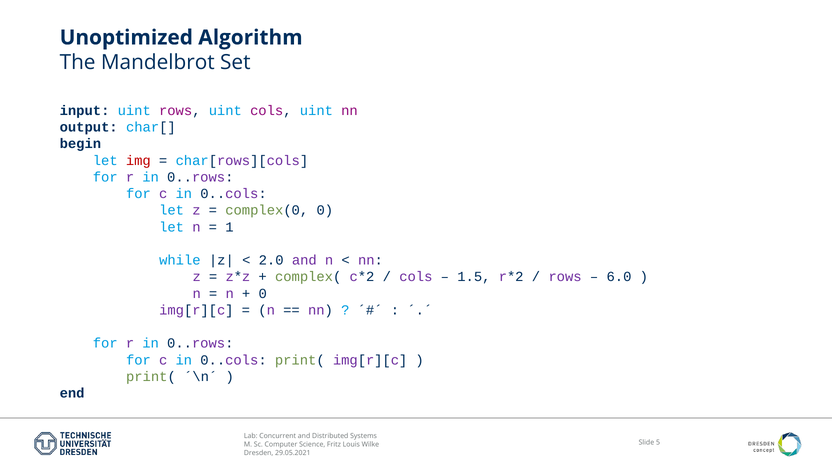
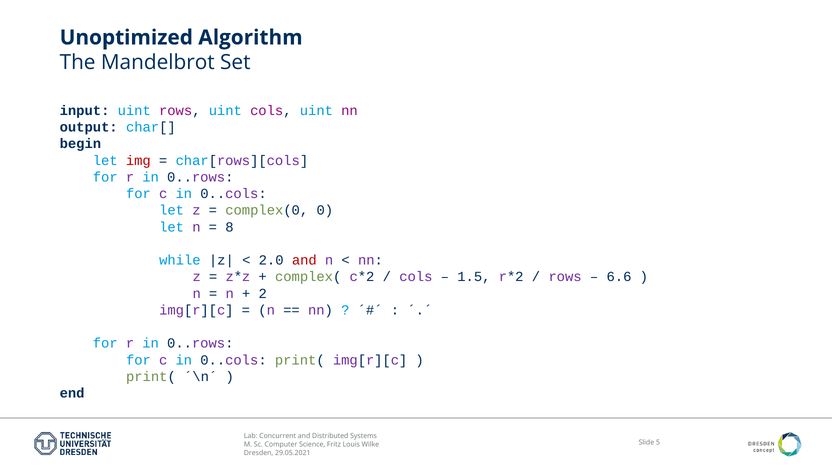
1: 1 -> 8
and at (304, 260) colour: purple -> red
6.0: 6.0 -> 6.6
0 at (263, 294): 0 -> 2
